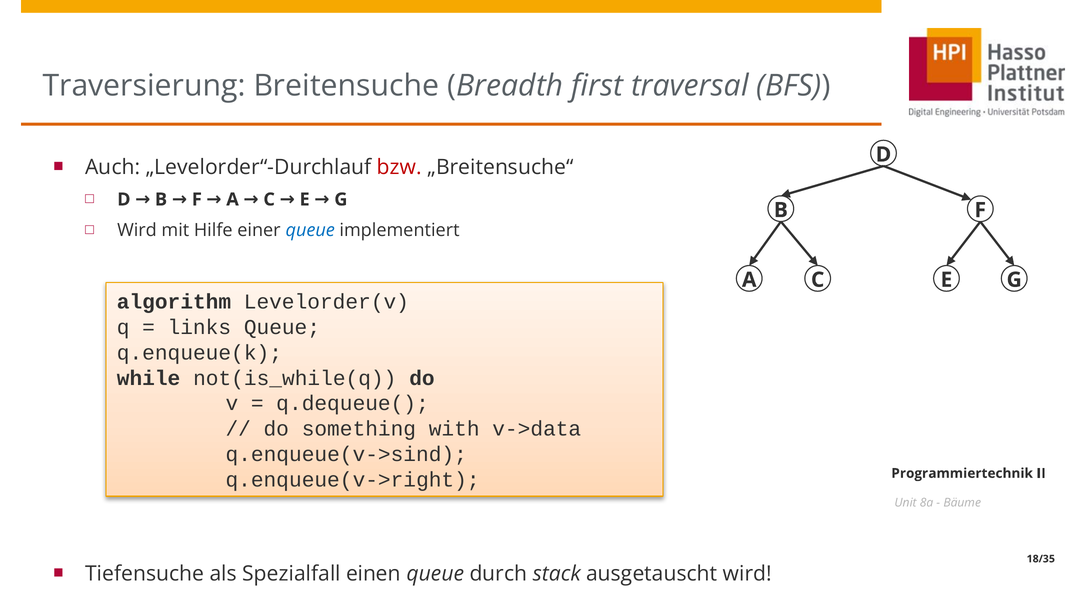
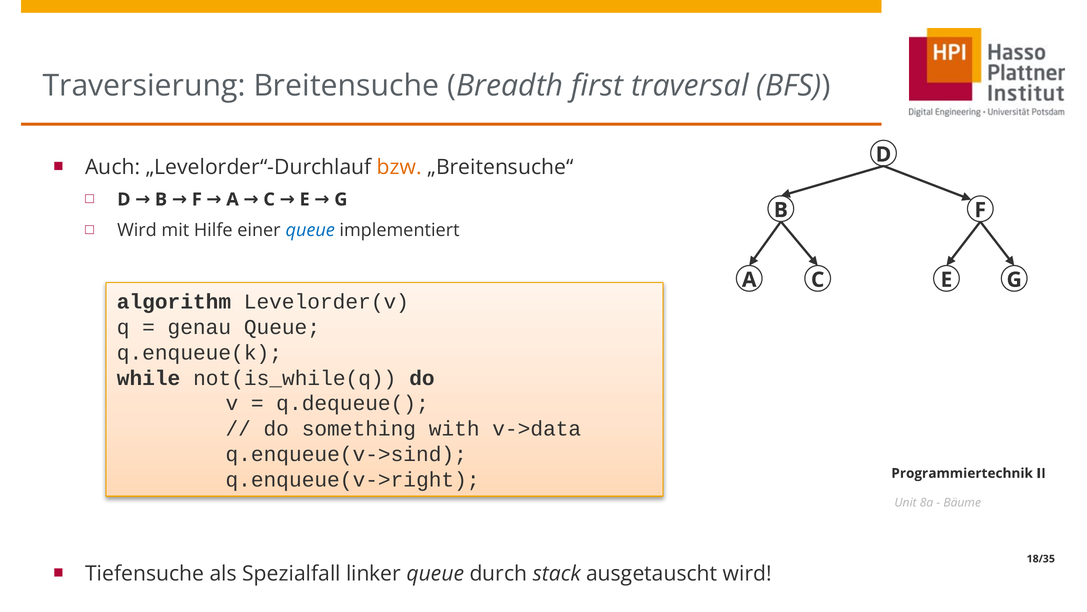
bzw colour: red -> orange
links: links -> genau
einen: einen -> linker
